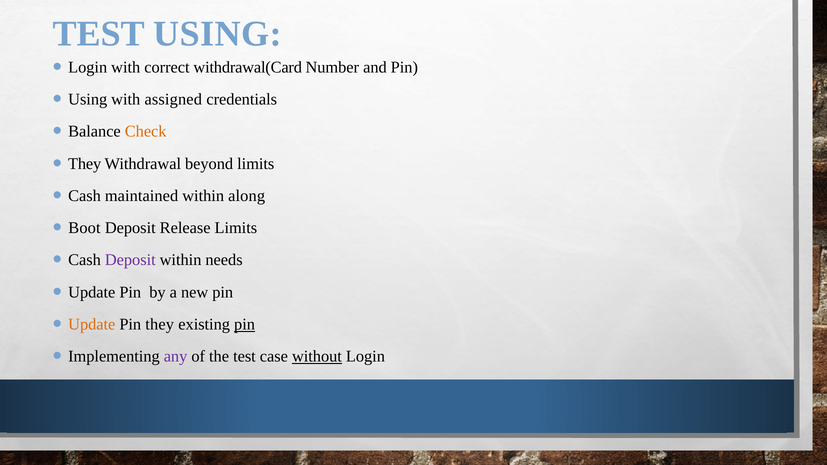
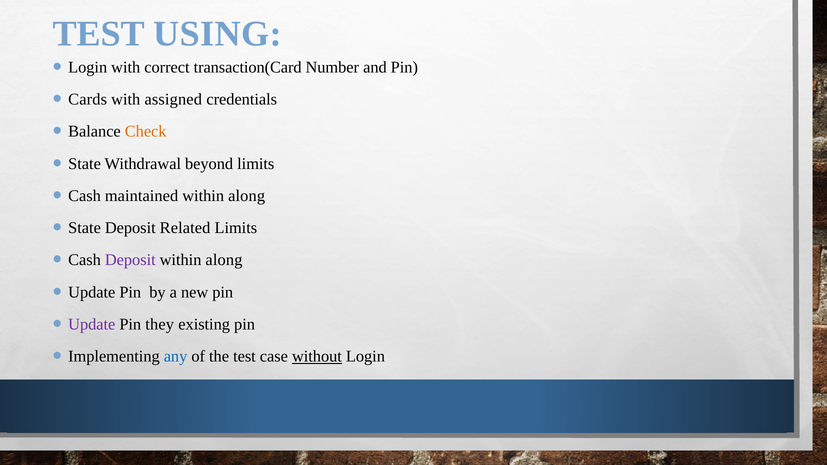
withdrawal(Card: withdrawal(Card -> transaction(Card
Using at (88, 99): Using -> Cards
They at (85, 164): They -> State
Boot at (84, 228): Boot -> State
Release: Release -> Related
needs at (224, 260): needs -> along
Update at (92, 324) colour: orange -> purple
pin at (245, 324) underline: present -> none
any colour: purple -> blue
